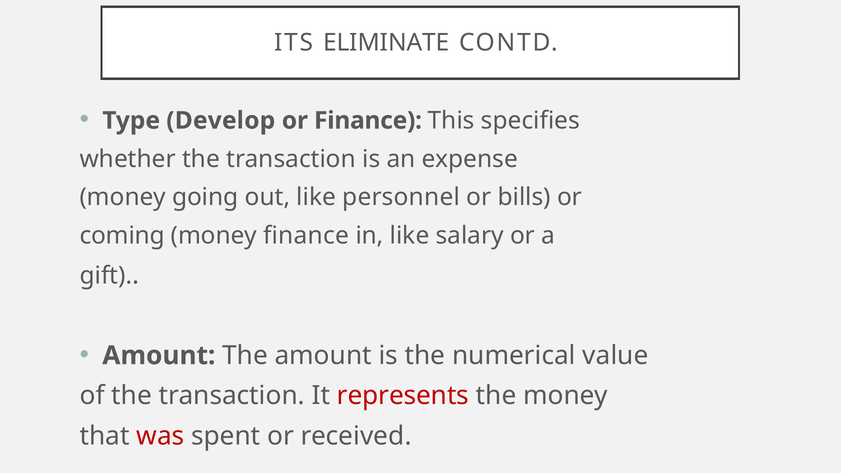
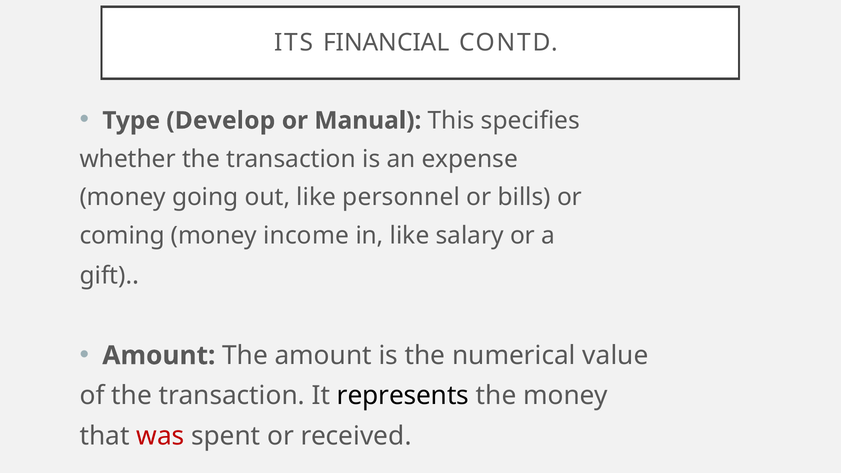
ELIMINATE: ELIMINATE -> FINANCIAL
or Finance: Finance -> Manual
money finance: finance -> income
represents colour: red -> black
